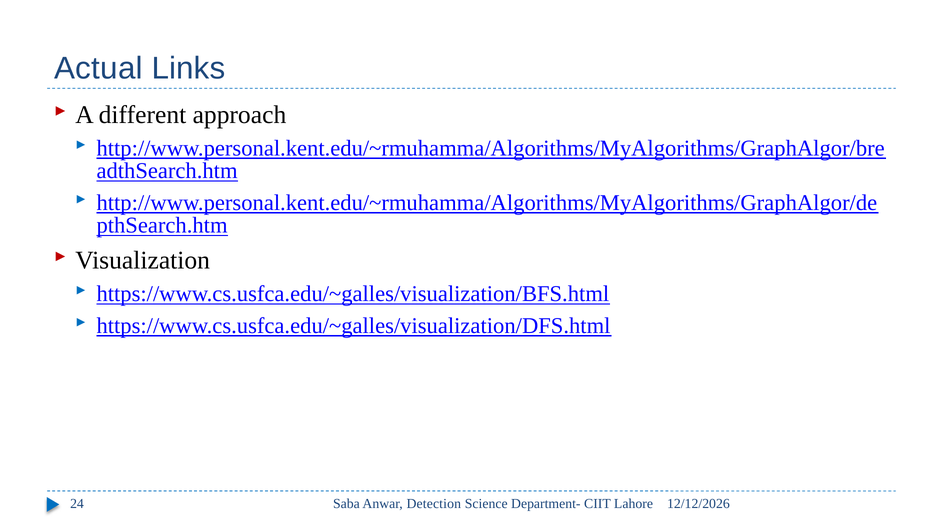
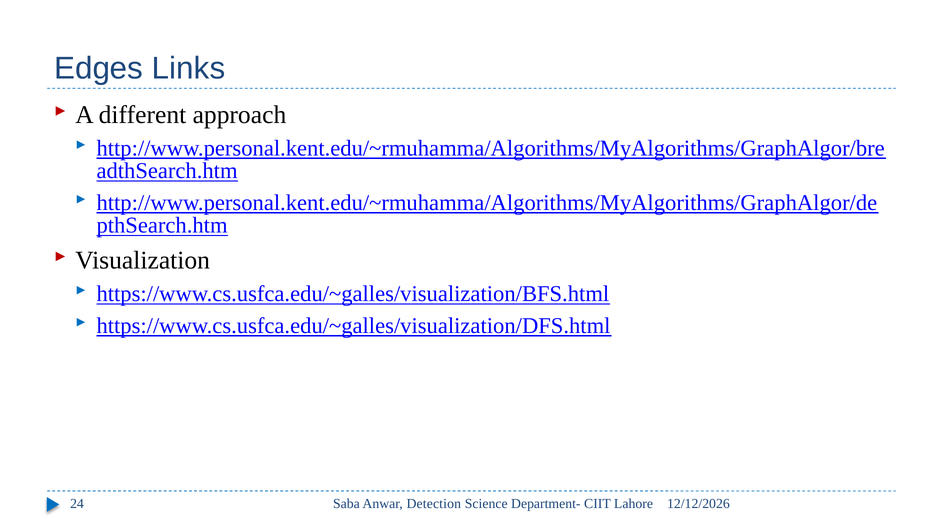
Actual: Actual -> Edges
